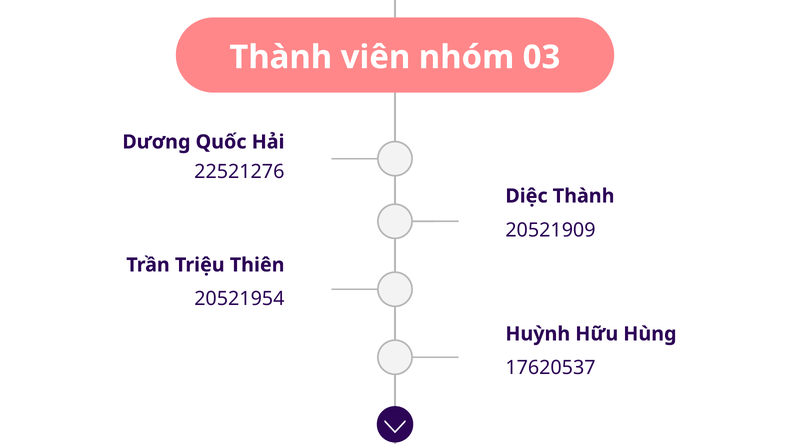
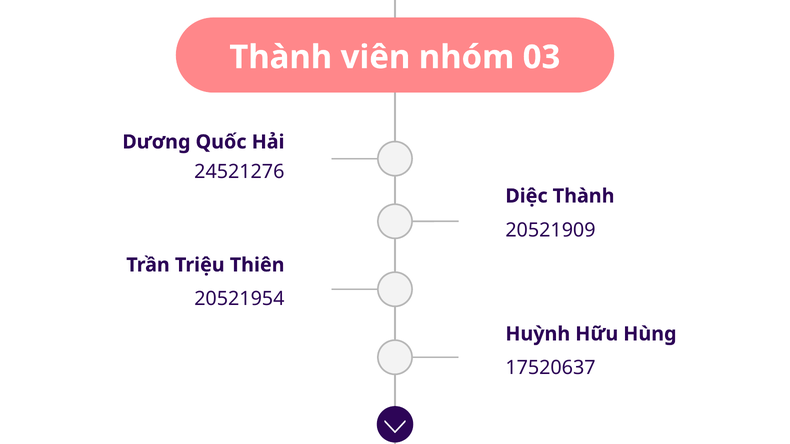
22521276: 22521276 -> 24521276
17620537: 17620537 -> 17520637
